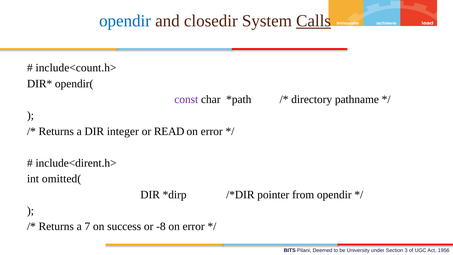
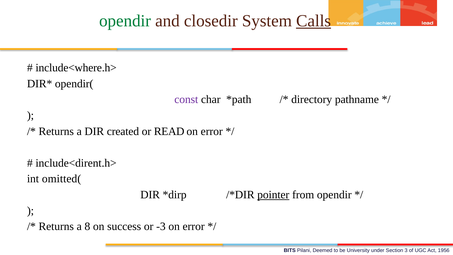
opendir at (125, 21) colour: blue -> green
include<count.h>: include<count.h> -> include<where.h>
integer: integer -> created
pointer underline: none -> present
7: 7 -> 8
-8: -8 -> -3
